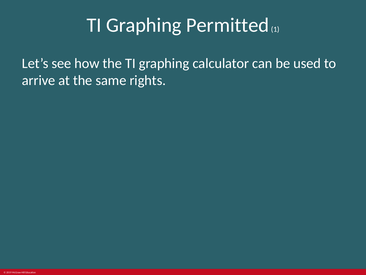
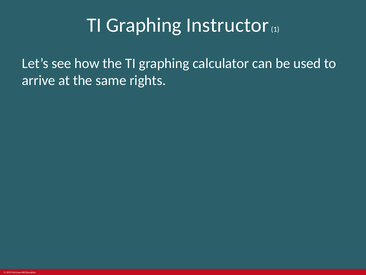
Permitted: Permitted -> Instructor
